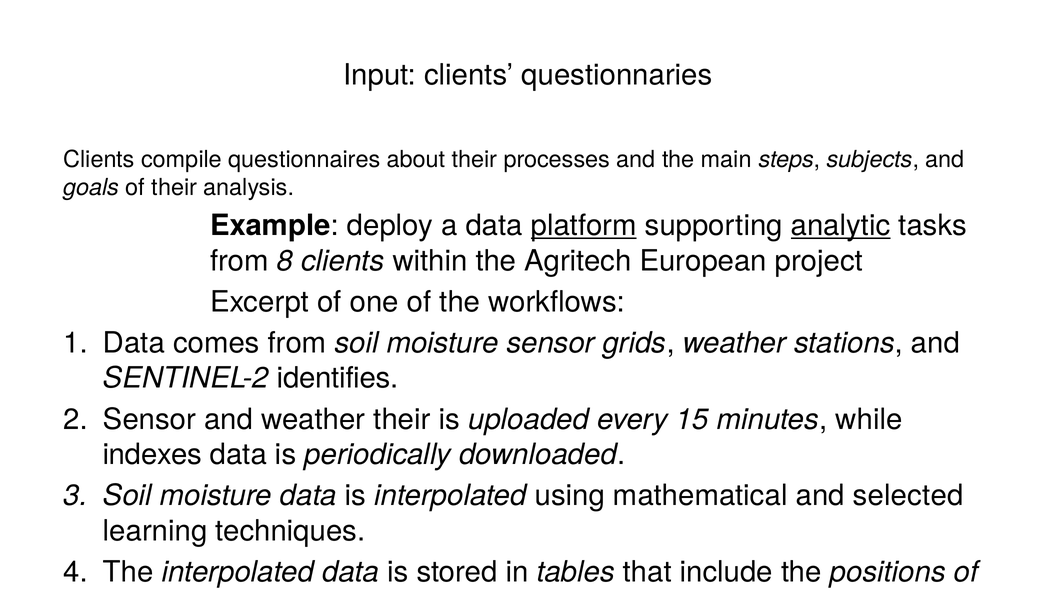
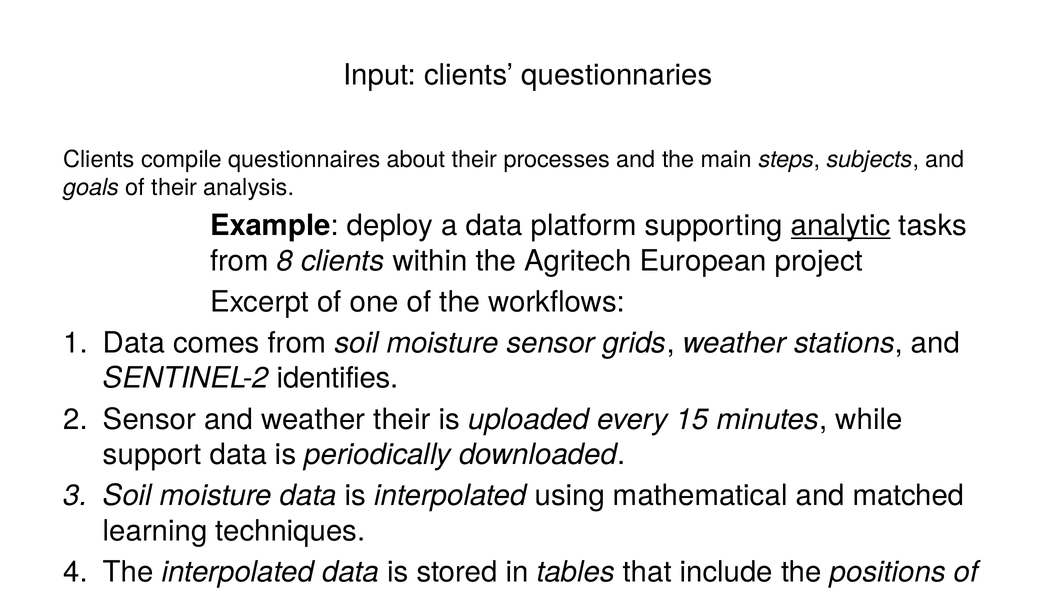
platform underline: present -> none
indexes at (152, 455): indexes -> support
selected: selected -> matched
